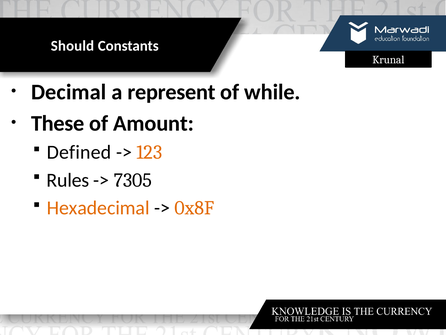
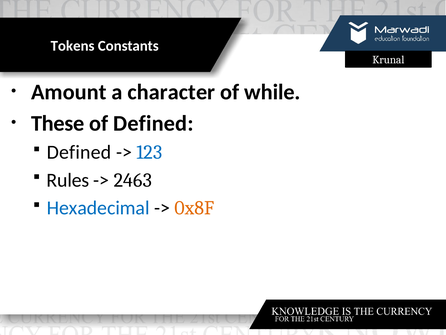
Should: Should -> Tokens
Decimal: Decimal -> Amount
represent: represent -> character
of Amount: Amount -> Defined
123 colour: orange -> blue
7305: 7305 -> 2463
Hexadecimal colour: orange -> blue
